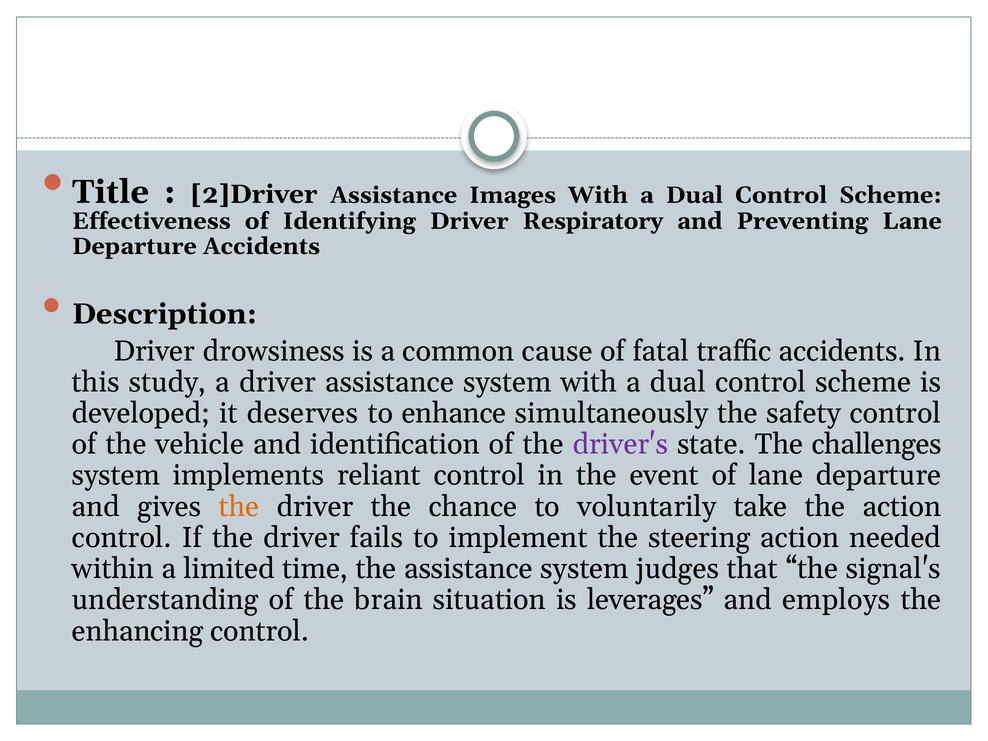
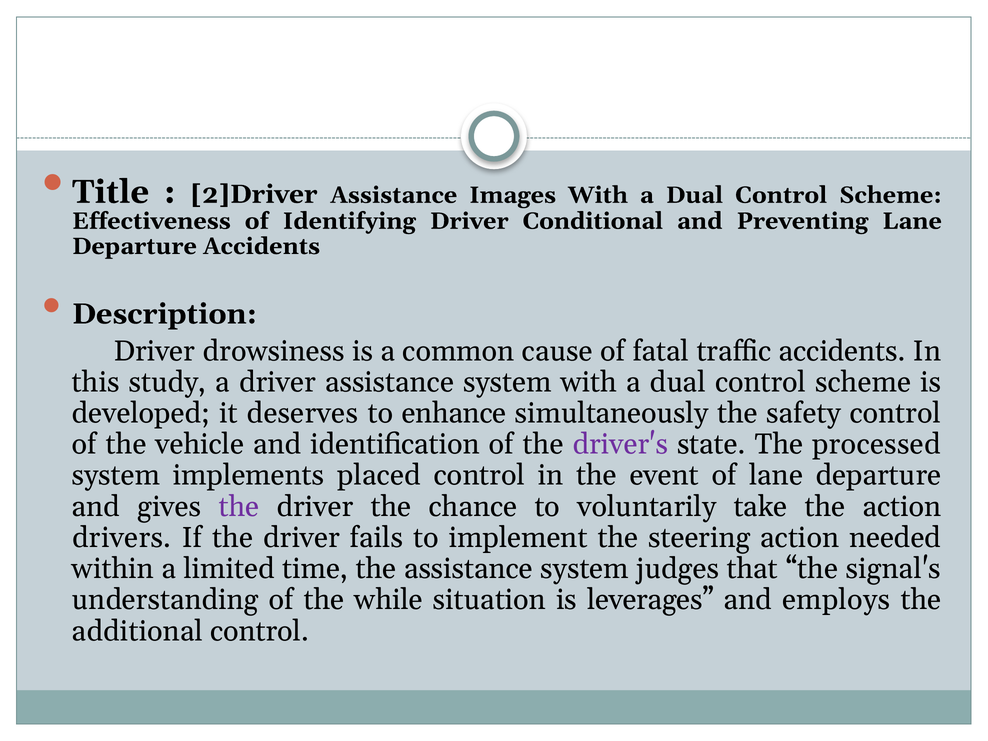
Respiratory: Respiratory -> Conditional
challenges: challenges -> processed
reliant: reliant -> placed
the at (239, 507) colour: orange -> purple
control at (122, 538): control -> drivers
brain: brain -> while
enhancing: enhancing -> additional
